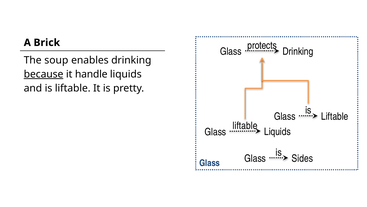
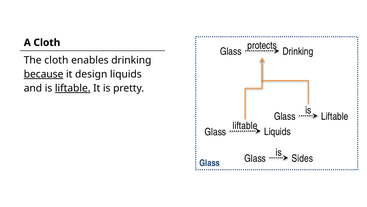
A Brick: Brick -> Cloth
The soup: soup -> cloth
handle: handle -> design
liftable at (73, 88) underline: none -> present
